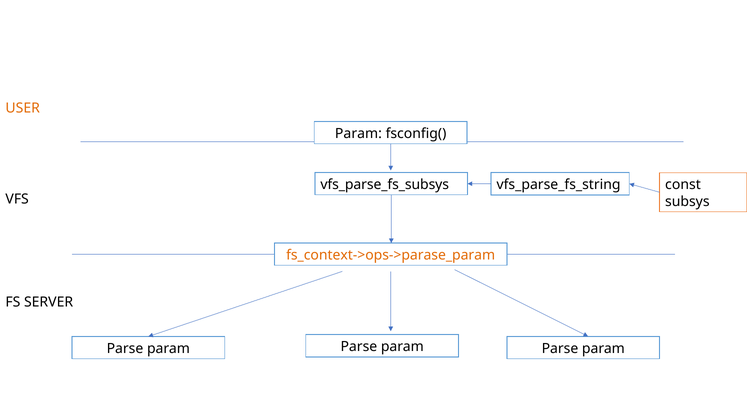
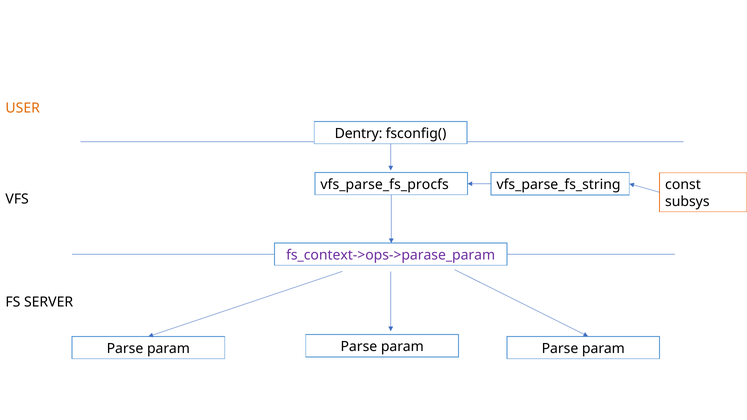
Param at (358, 134): Param -> Dentry
vfs_parse_fs_subsys: vfs_parse_fs_subsys -> vfs_parse_fs_procfs
fs_context->ops->parase_param colour: orange -> purple
